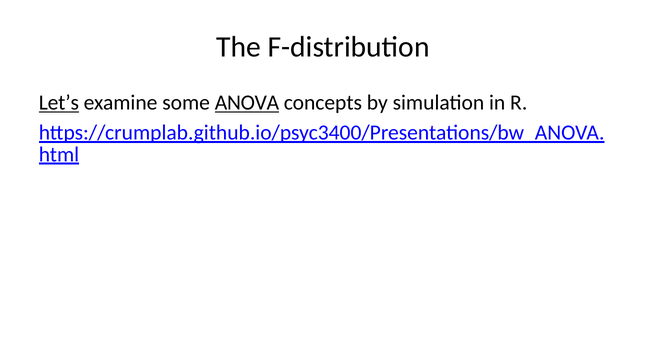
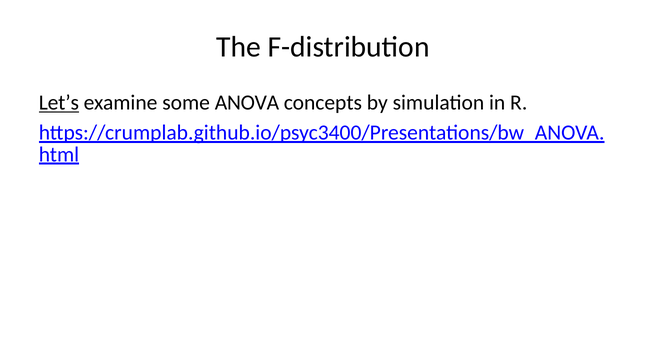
ANOVA underline: present -> none
